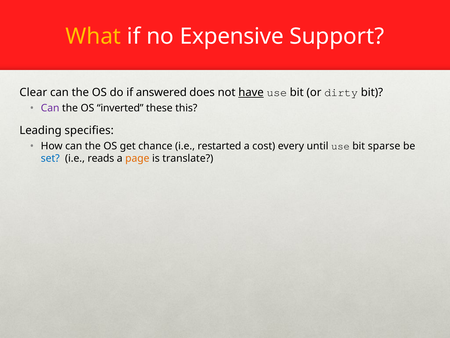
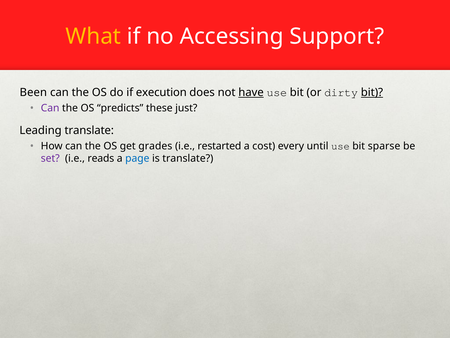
Expensive: Expensive -> Accessing
Clear: Clear -> Been
answered: answered -> execution
bit at (372, 92) underline: none -> present
inverted: inverted -> predicts
this: this -> just
Leading specifies: specifies -> translate
chance: chance -> grades
set colour: blue -> purple
page colour: orange -> blue
